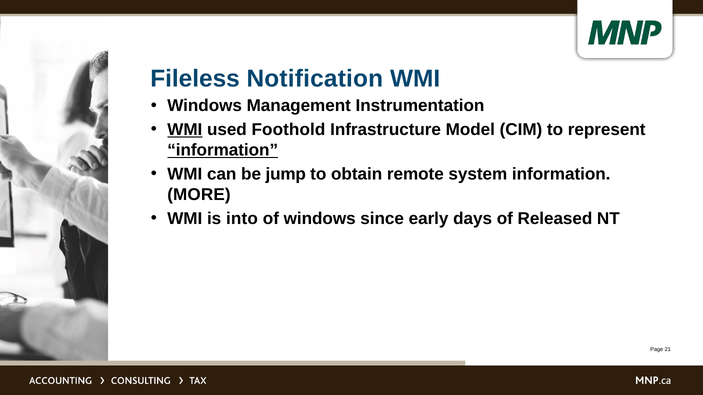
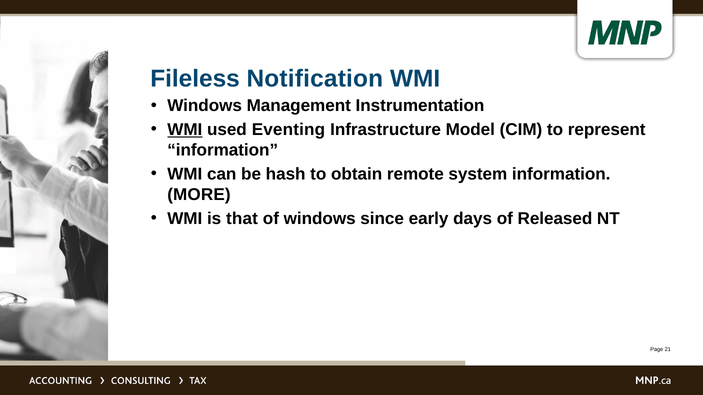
Foothold: Foothold -> Eventing
information at (223, 150) underline: present -> none
jump: jump -> hash
into: into -> that
